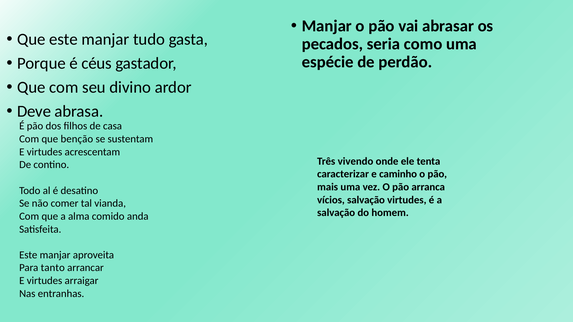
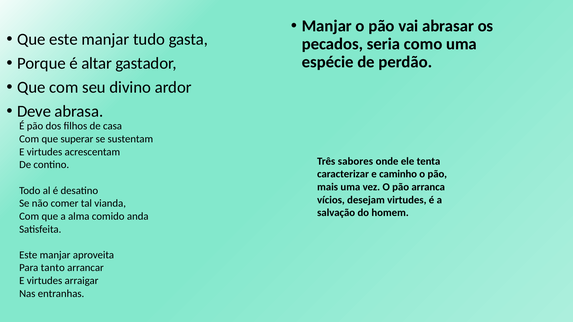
céus: céus -> altar
benção: benção -> superar
vivendo: vivendo -> sabores
vícios salvação: salvação -> desejam
